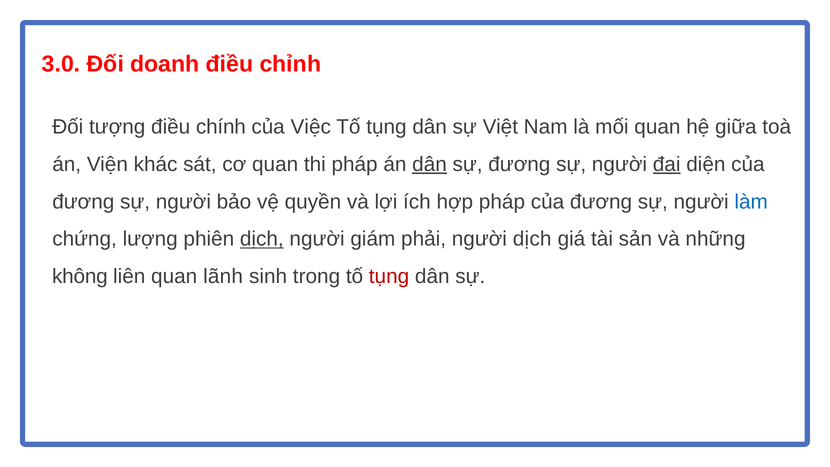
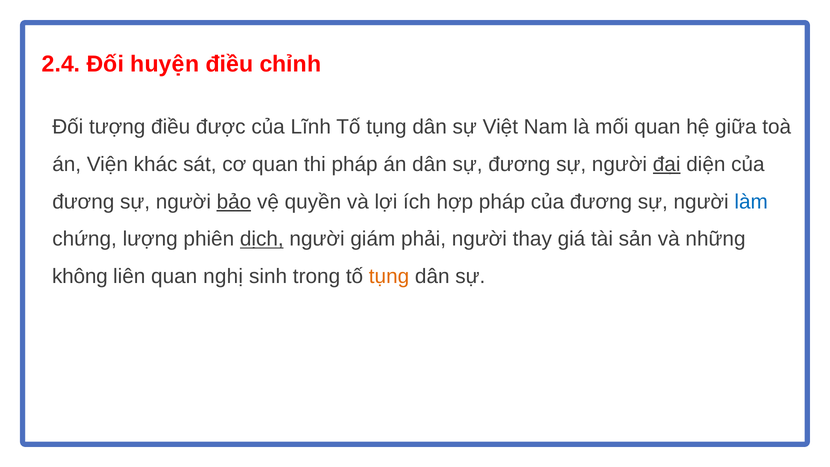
3.0: 3.0 -> 2.4
doanh: doanh -> huyện
chính: chính -> được
Việc: Việc -> Lĩnh
dân at (430, 164) underline: present -> none
bảo underline: none -> present
người dịch: dịch -> thay
lãnh: lãnh -> nghị
tụng at (389, 276) colour: red -> orange
